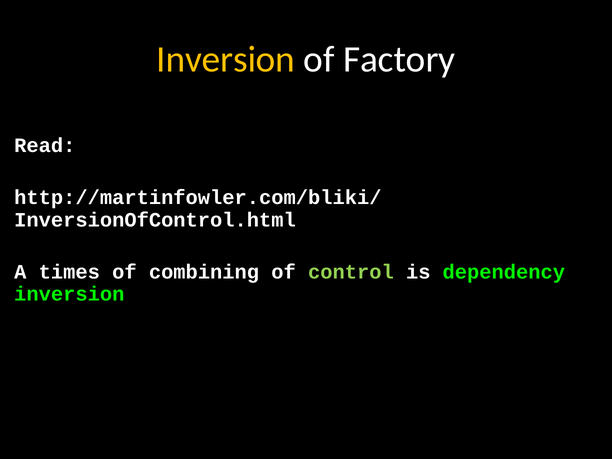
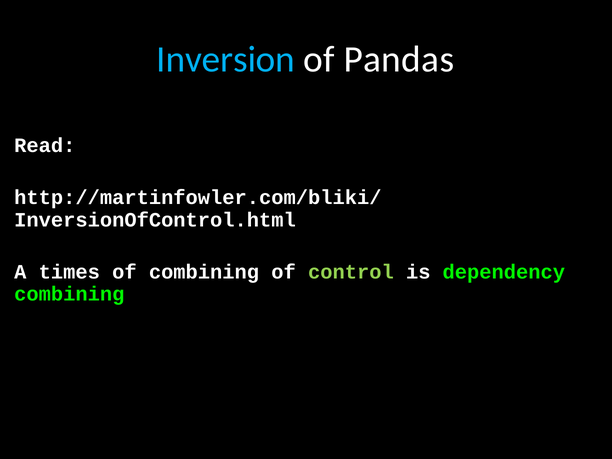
Inversion at (226, 59) colour: yellow -> light blue
Factory: Factory -> Pandas
inversion at (69, 294): inversion -> combining
